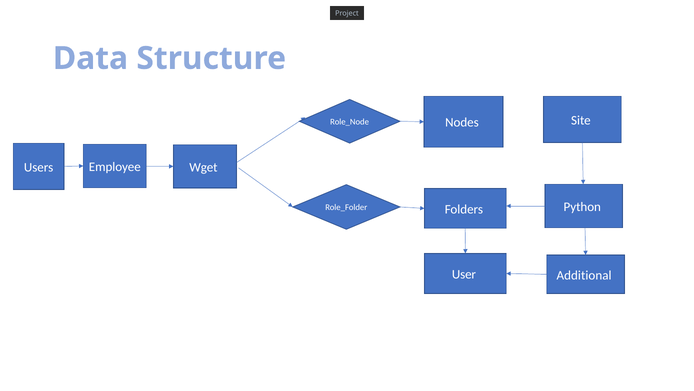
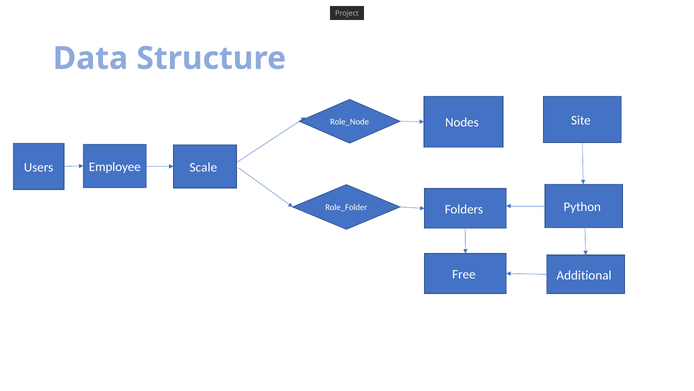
Wget: Wget -> Scale
User: User -> Free
